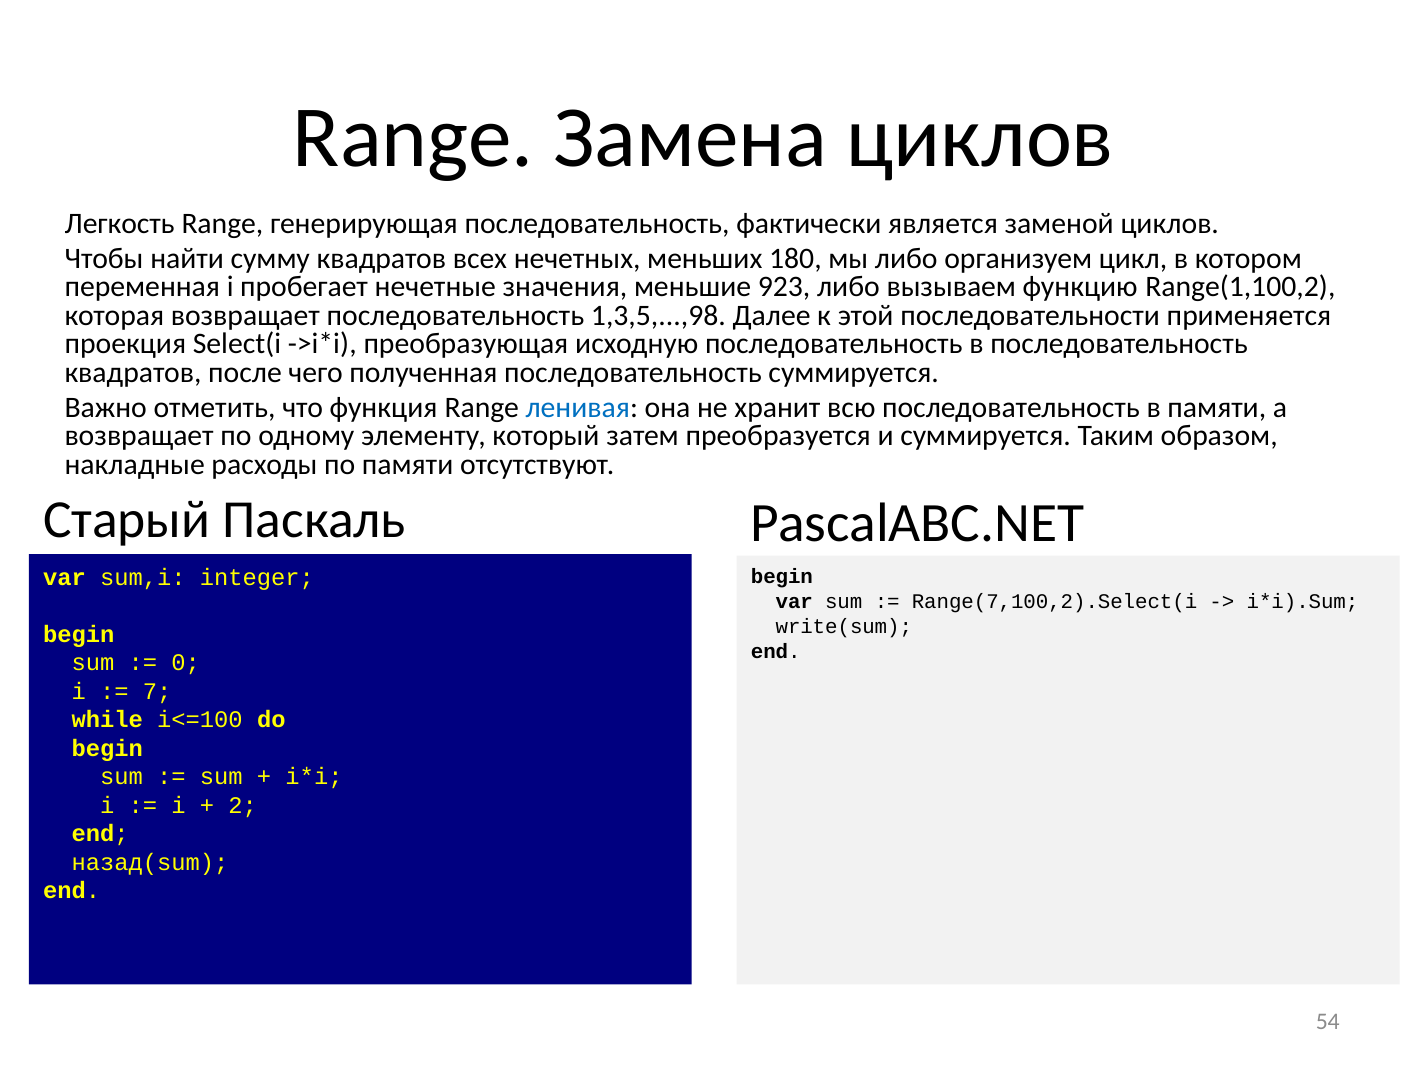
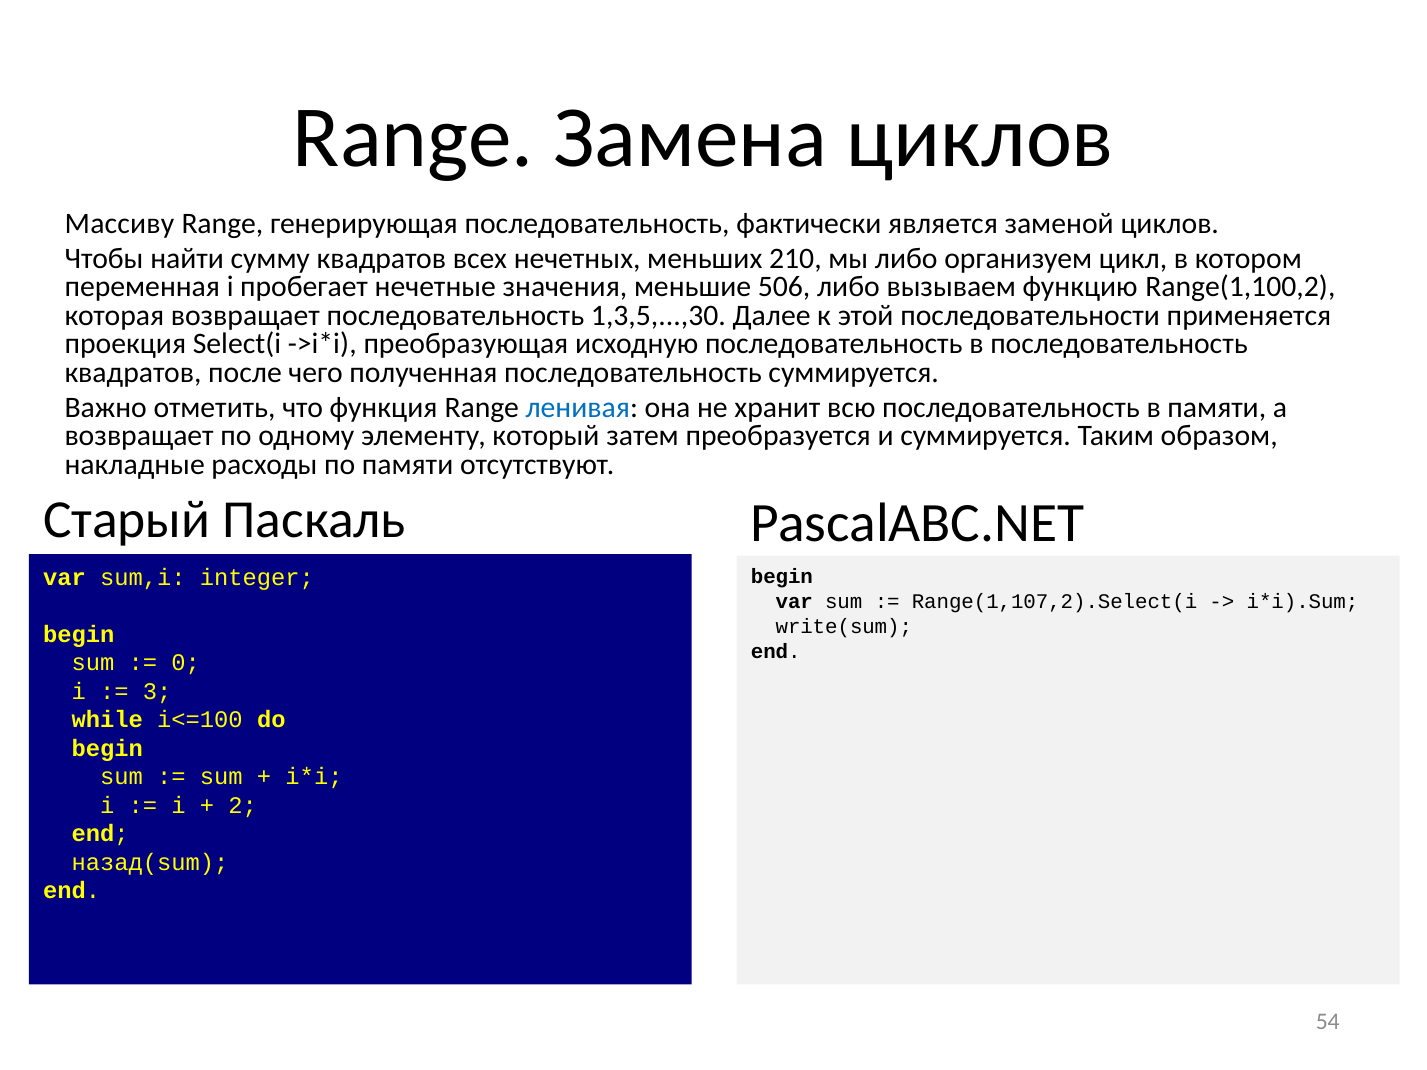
Легкость: Легкость -> Массиву
180: 180 -> 210
923: 923 -> 506
1,3,5,...,98: 1,3,5,...,98 -> 1,3,5,...,30
Range(7,100,2).Select(i: Range(7,100,2).Select(i -> Range(1,107,2).Select(i
7: 7 -> 3
